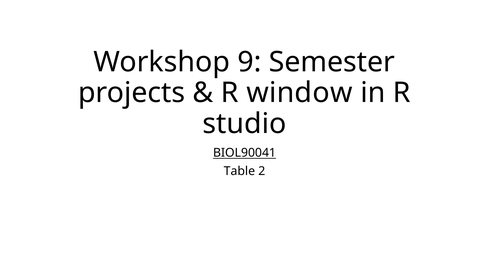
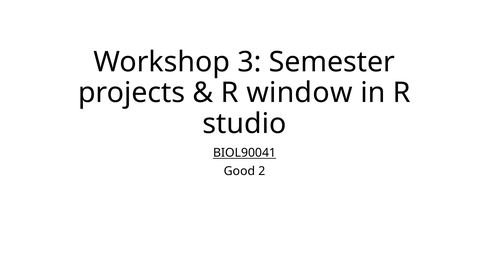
9: 9 -> 3
Table: Table -> Good
